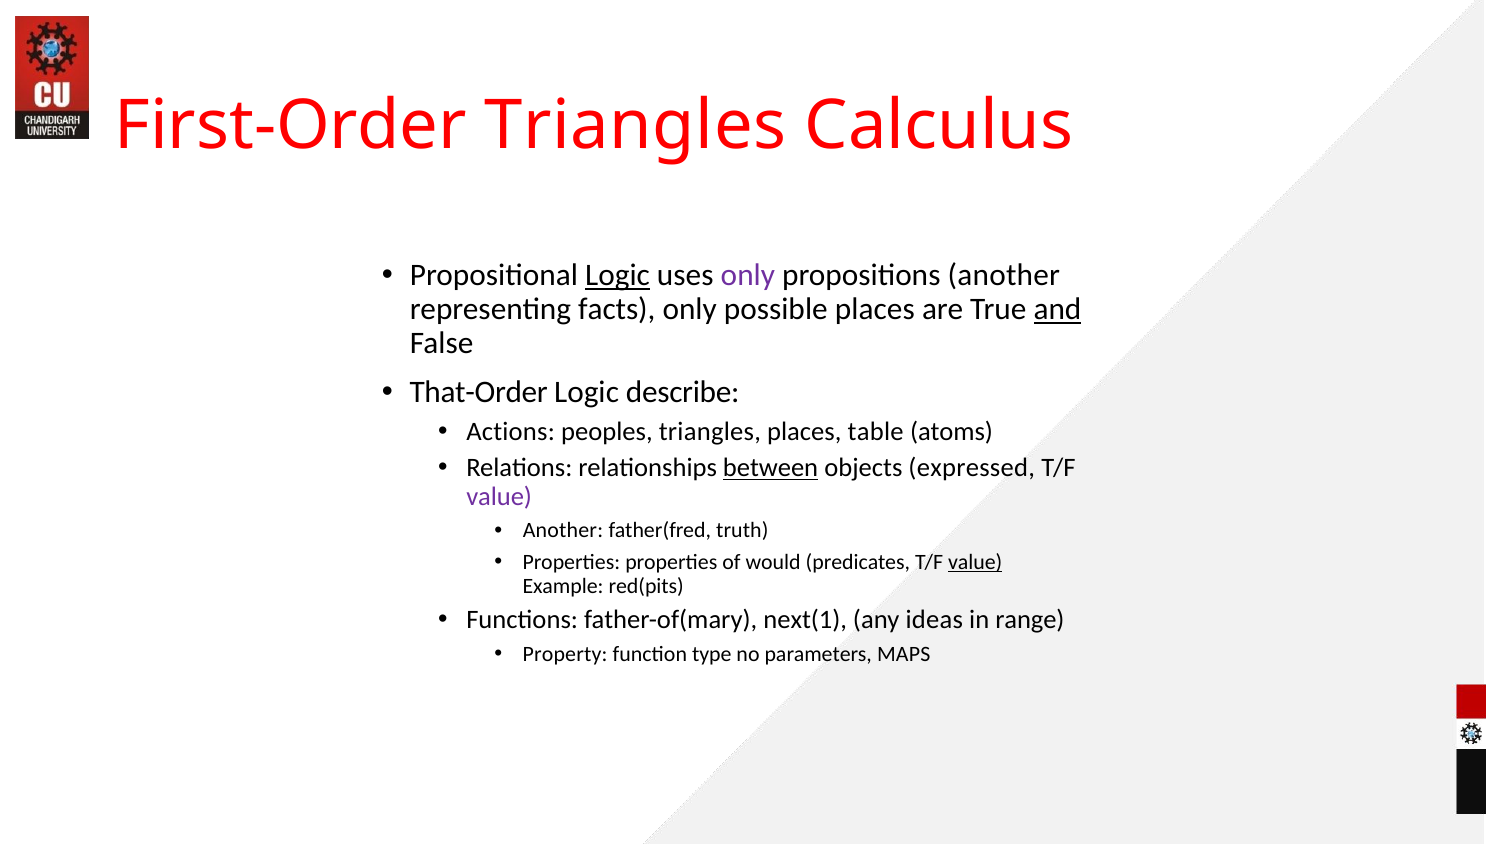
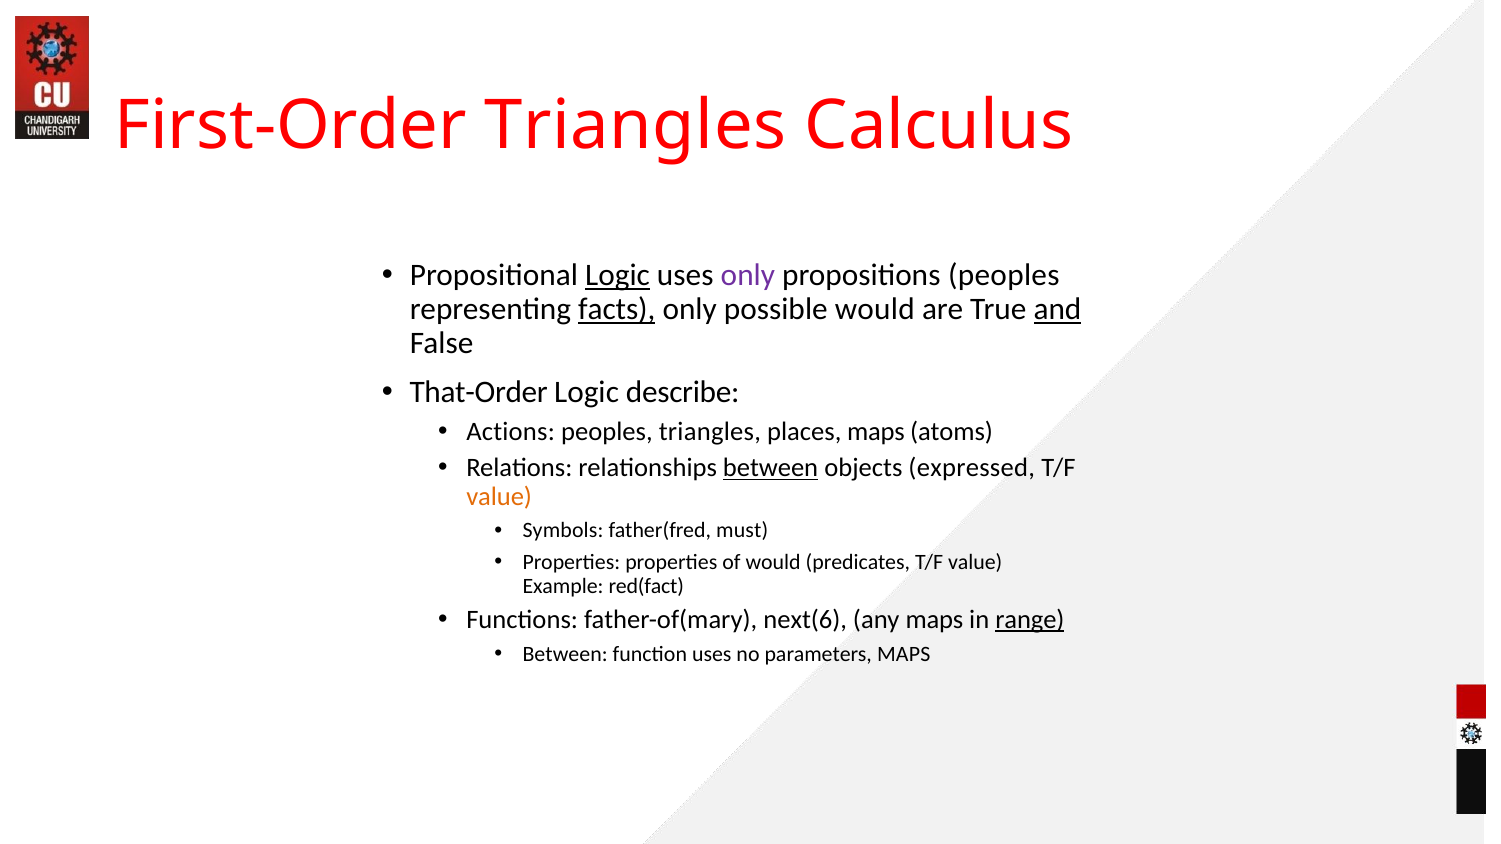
propositions another: another -> peoples
facts underline: none -> present
possible places: places -> would
places table: table -> maps
value at (499, 497) colour: purple -> orange
Another at (563, 531): Another -> Symbols
truth: truth -> must
value at (975, 562) underline: present -> none
red(pits: red(pits -> red(fact
next(1: next(1 -> next(6
any ideas: ideas -> maps
range underline: none -> present
Property at (565, 654): Property -> Between
function type: type -> uses
